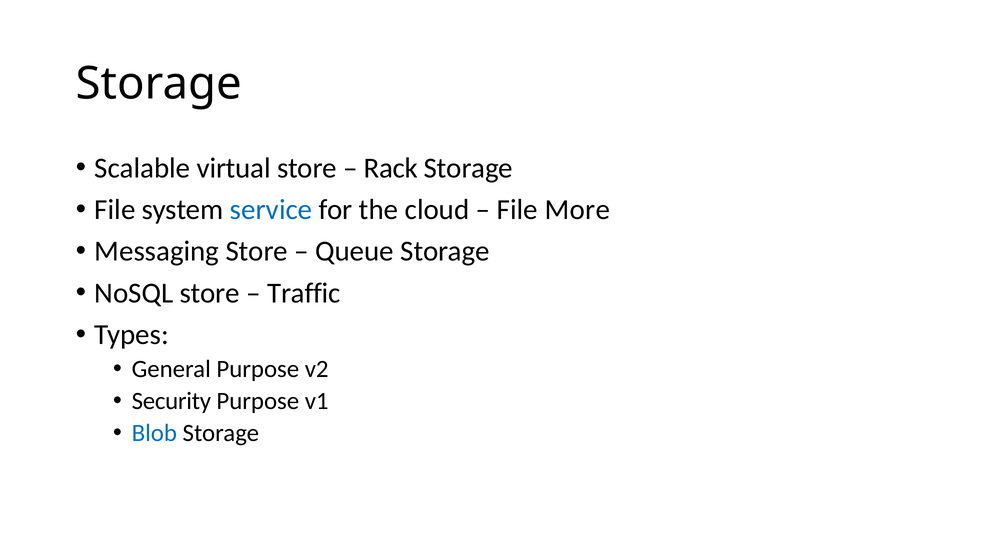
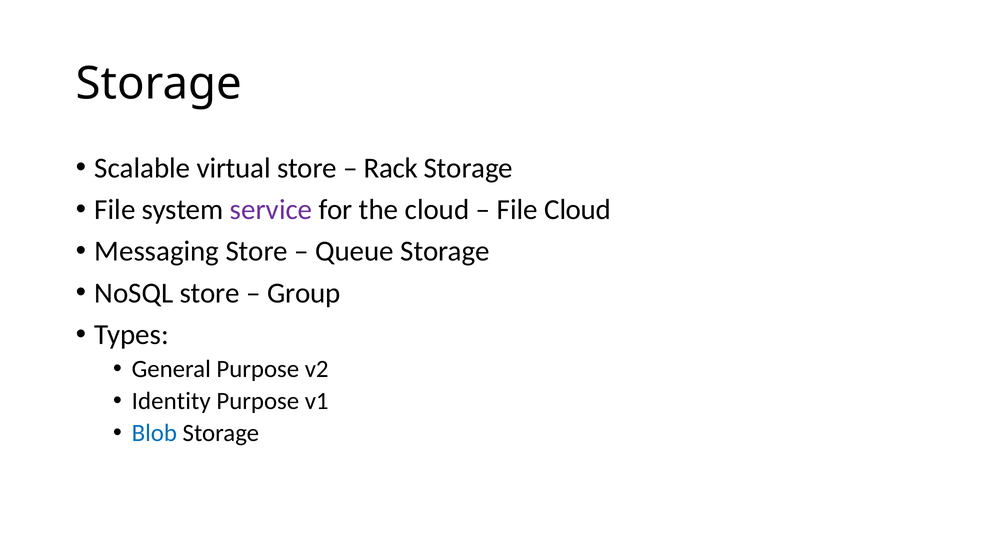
service colour: blue -> purple
File More: More -> Cloud
Traffic: Traffic -> Group
Security: Security -> Identity
